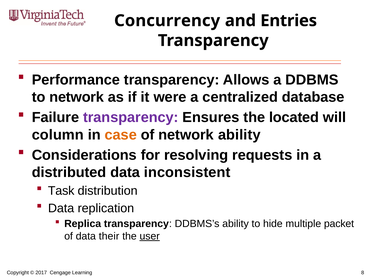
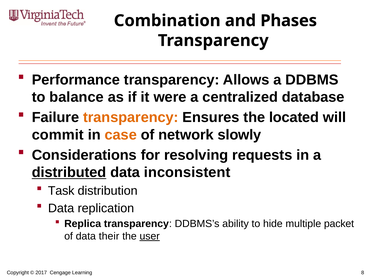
Concurrency: Concurrency -> Combination
Entries: Entries -> Phases
to network: network -> balance
transparency at (131, 117) colour: purple -> orange
column: column -> commit
network ability: ability -> slowly
distributed underline: none -> present
